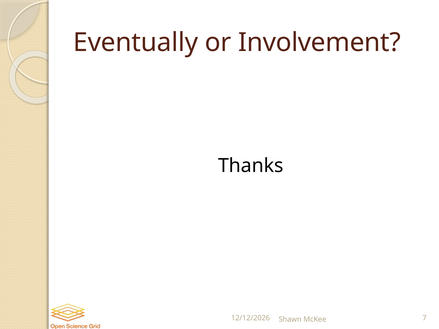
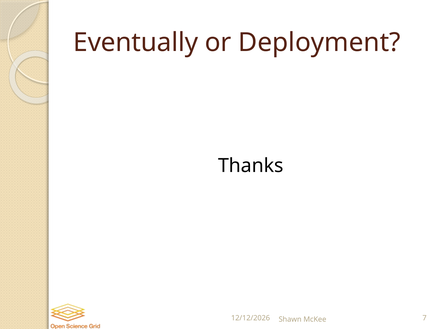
Involvement: Involvement -> Deployment
